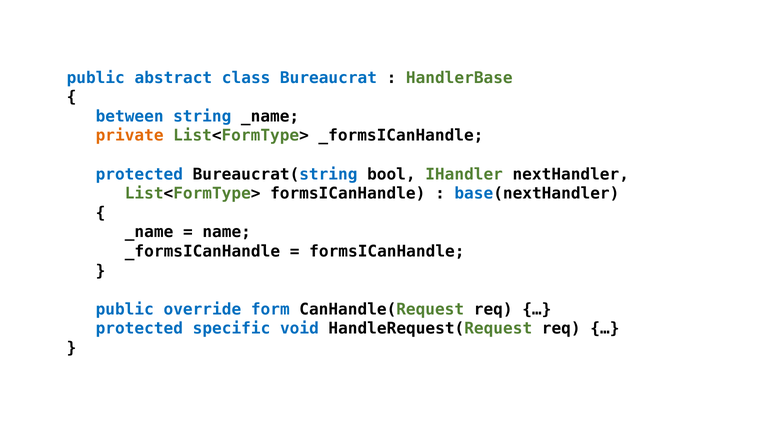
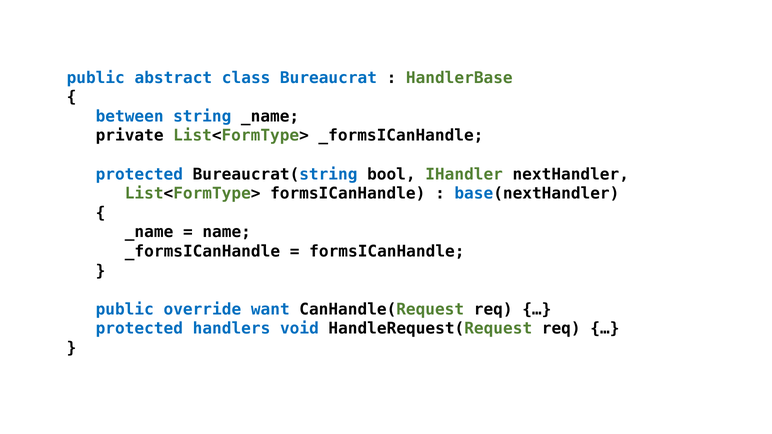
private colour: orange -> black
form: form -> want
specific: specific -> handlers
